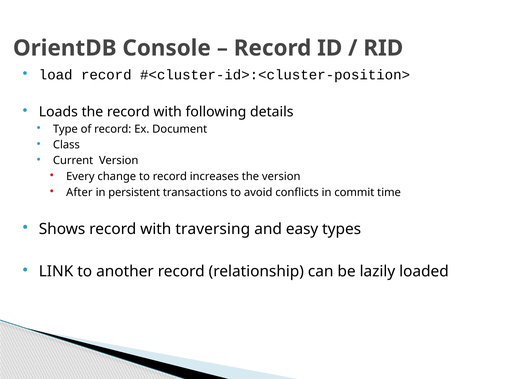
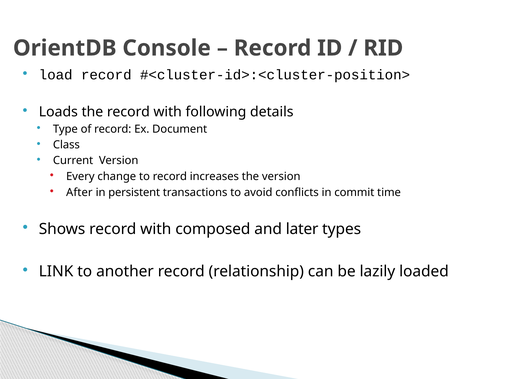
traversing: traversing -> composed
easy: easy -> later
